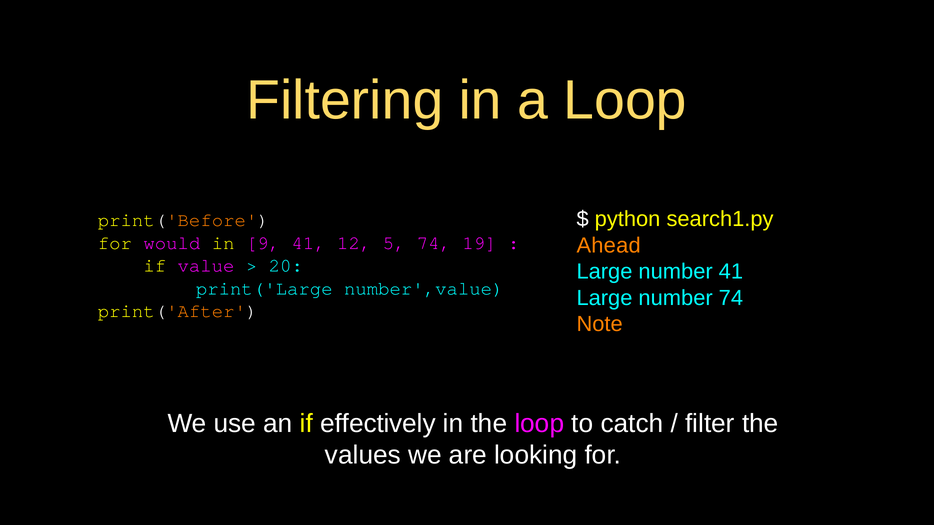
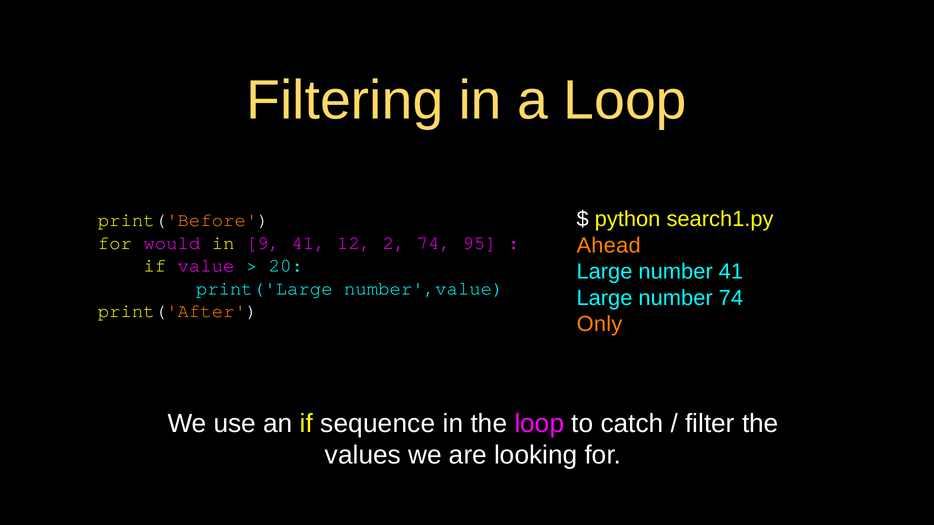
5: 5 -> 2
19: 19 -> 95
Note: Note -> Only
effectively: effectively -> sequence
